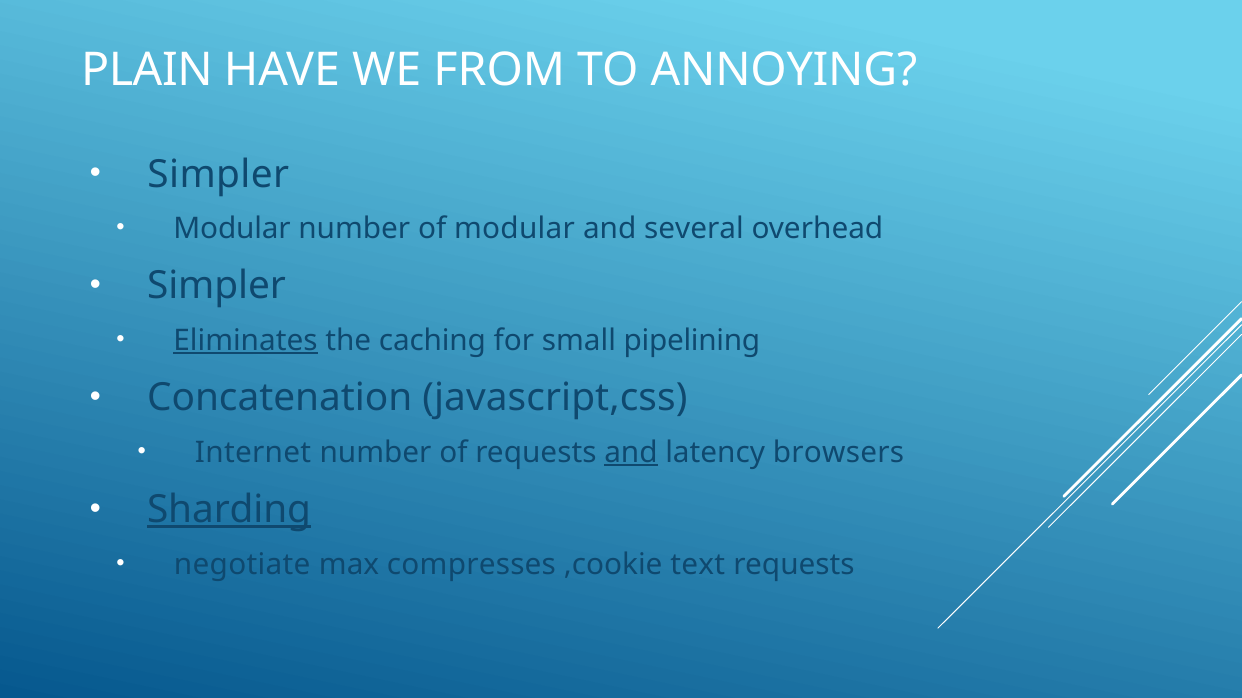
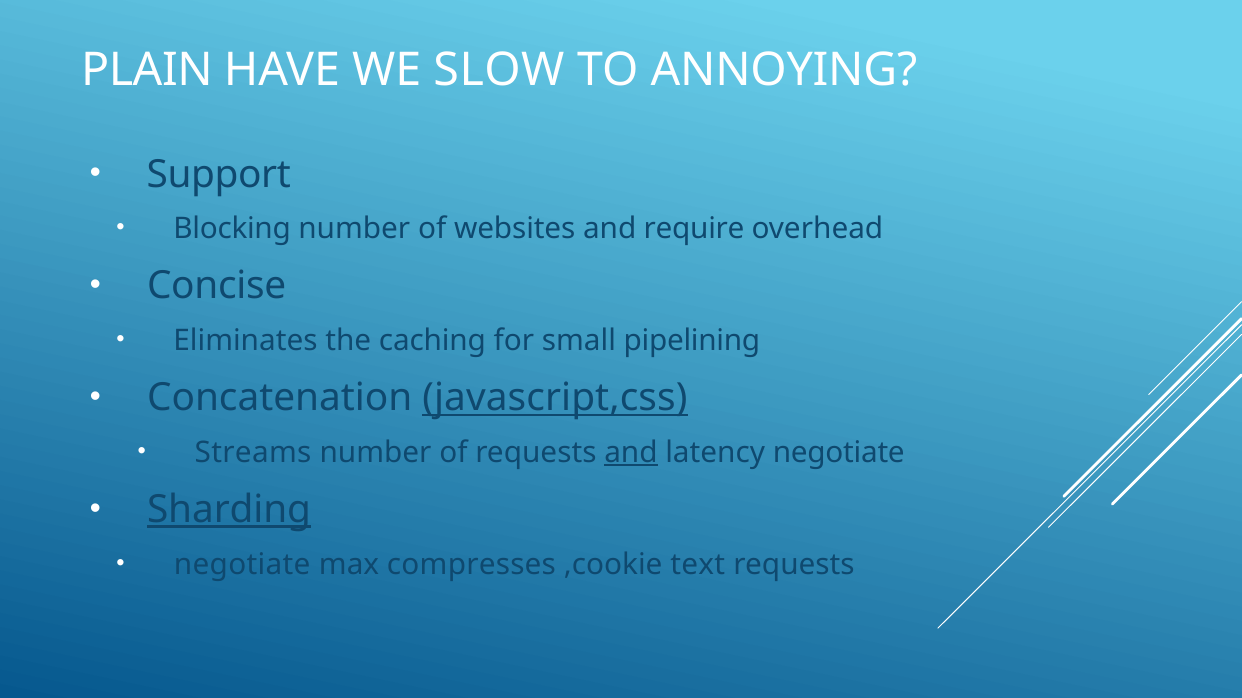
FROM: FROM -> SLOW
Simpler at (218, 174): Simpler -> Support
Modular at (232, 229): Modular -> Blocking
of modular: modular -> websites
several: several -> require
Simpler at (216, 286): Simpler -> Concise
Eliminates underline: present -> none
javascript,css underline: none -> present
Internet: Internet -> Streams
latency browsers: browsers -> negotiate
